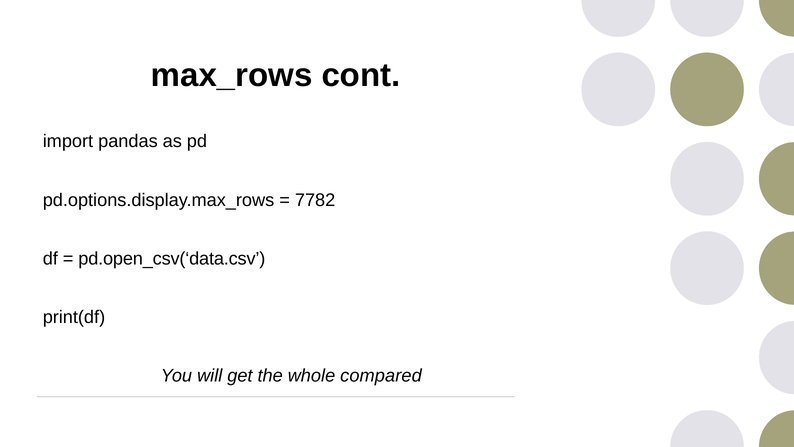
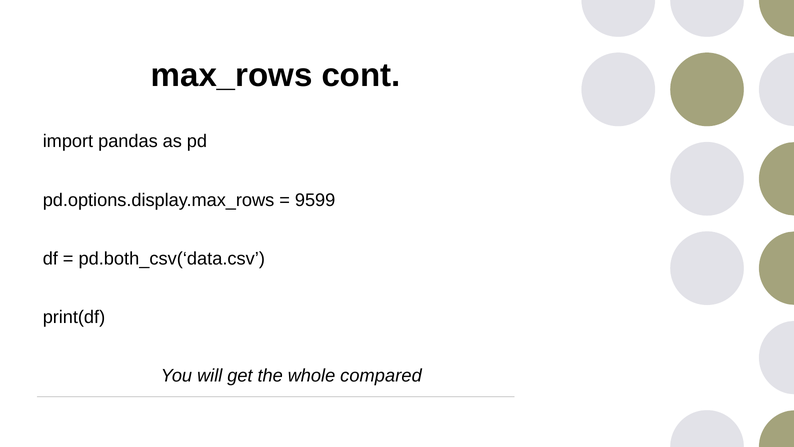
7782: 7782 -> 9599
pd.open_csv(‘data.csv: pd.open_csv(‘data.csv -> pd.both_csv(‘data.csv
